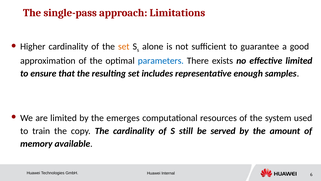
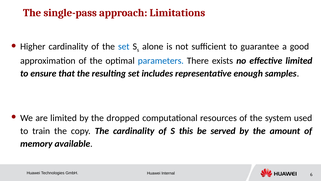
set at (124, 46) colour: orange -> blue
emerges: emerges -> dropped
still: still -> this
